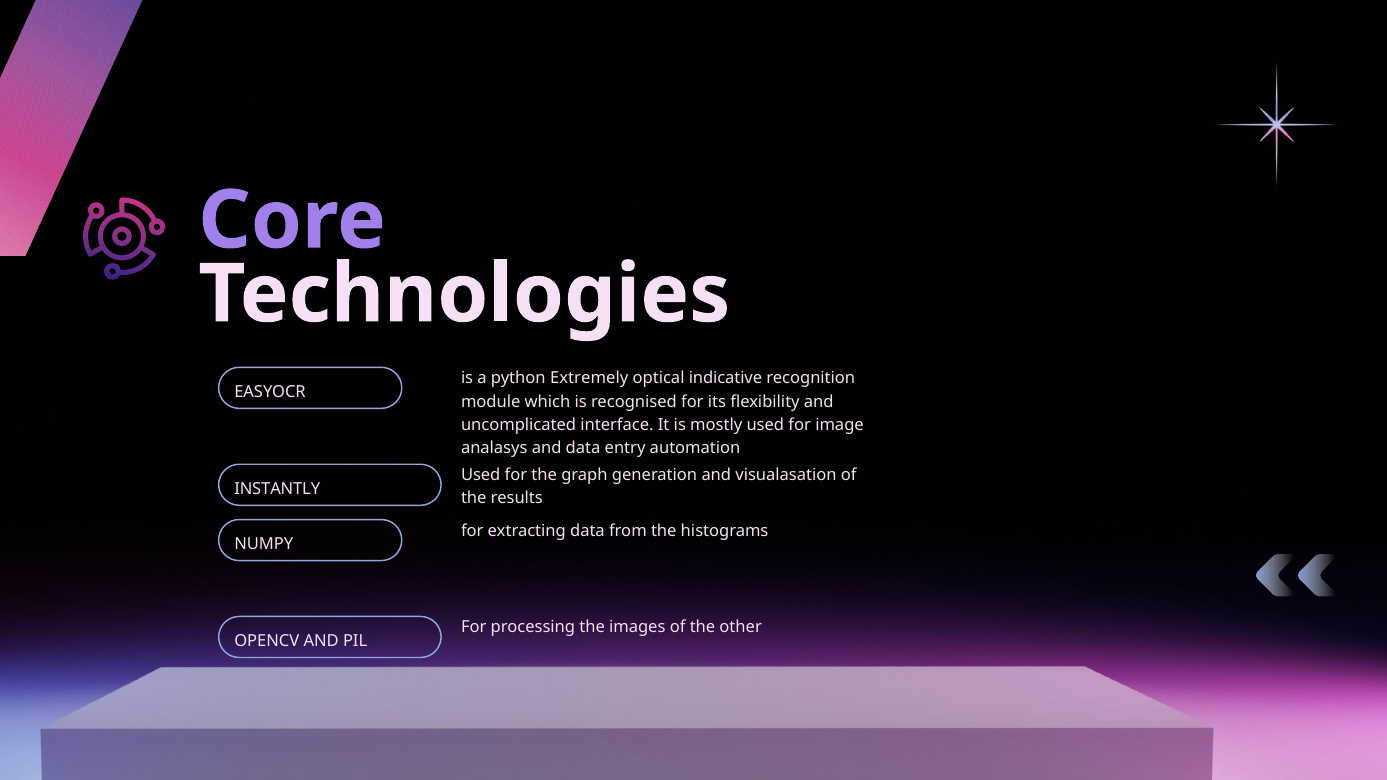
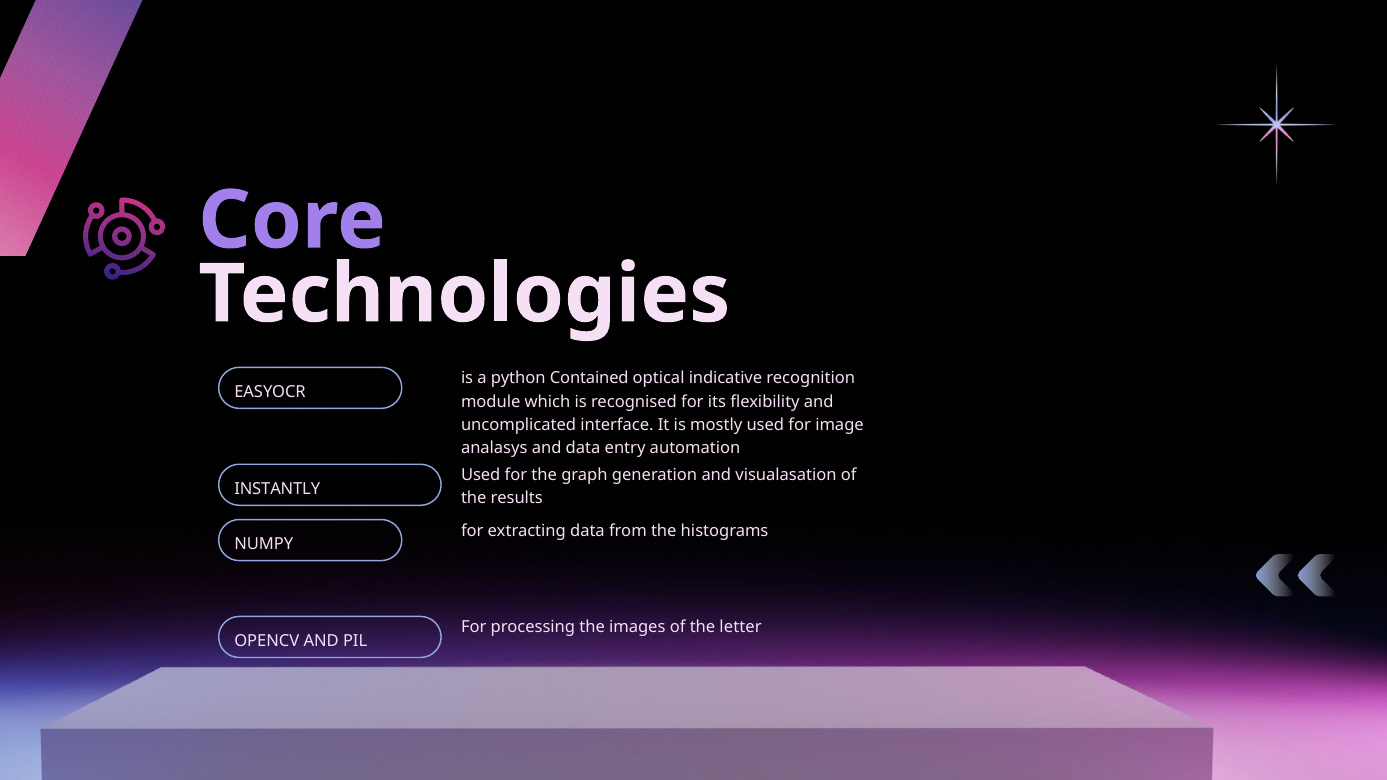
Extremely: Extremely -> Contained
other: other -> letter
